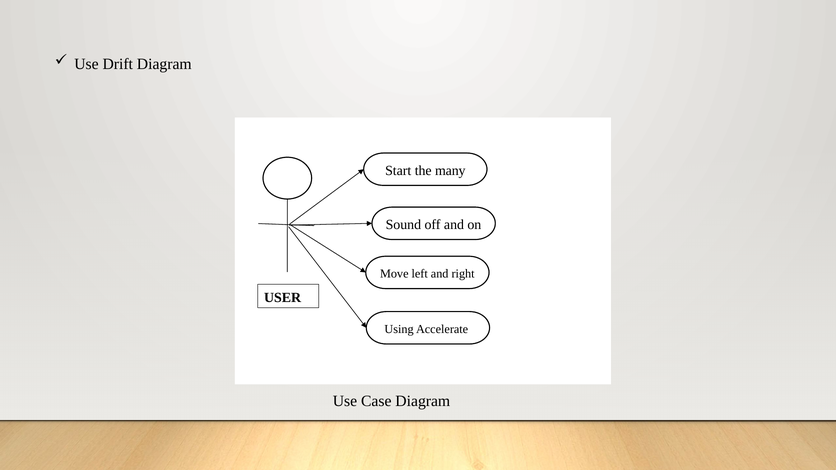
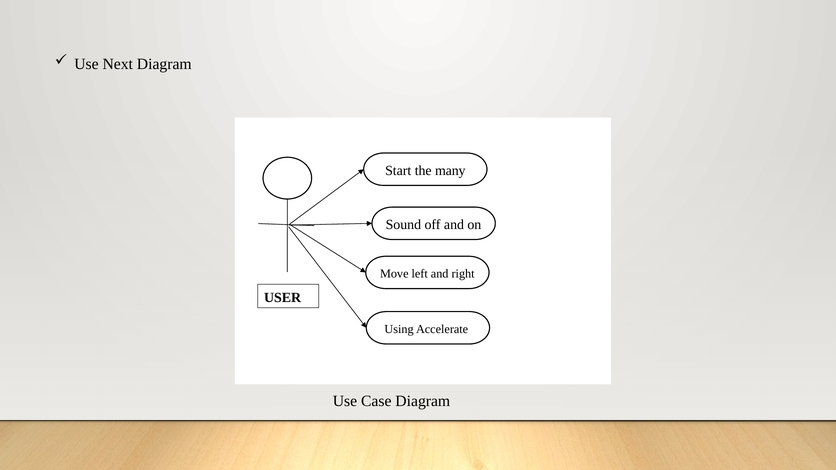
Drift: Drift -> Next
